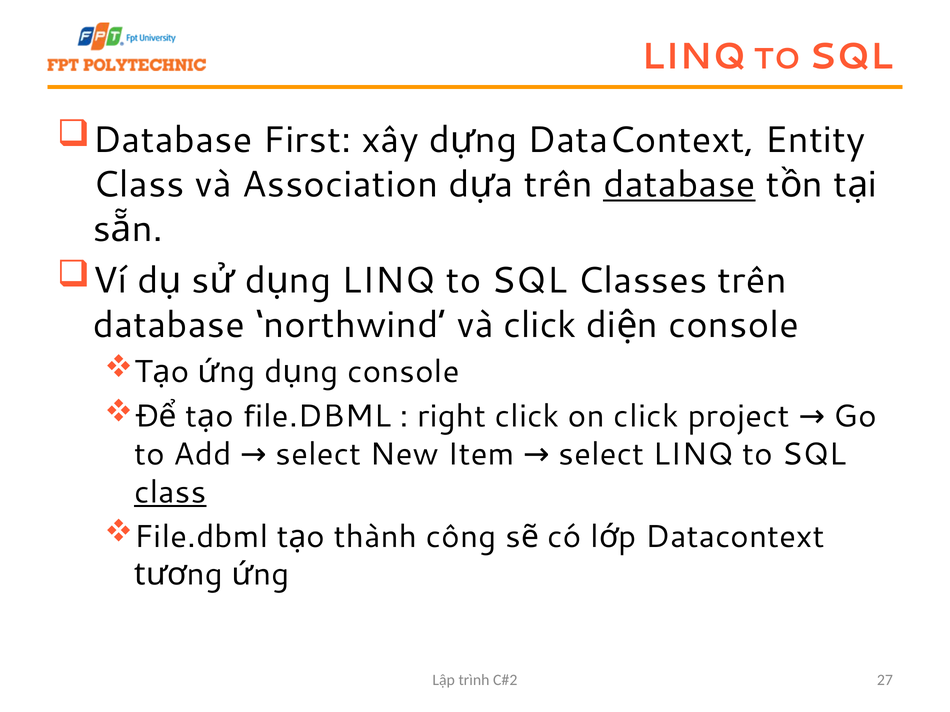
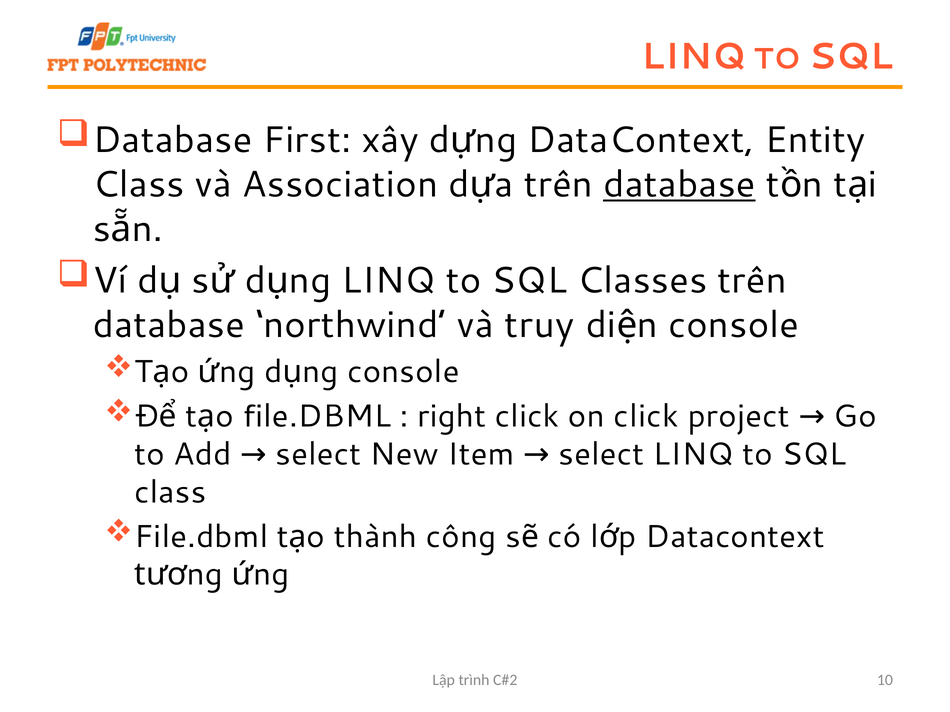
và click: click -> truy
class at (170, 493) underline: present -> none
27: 27 -> 10
